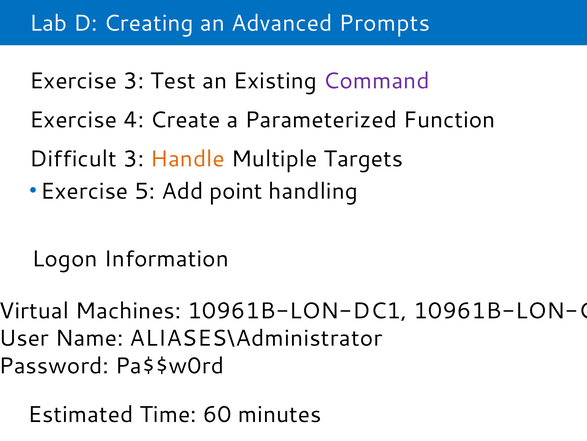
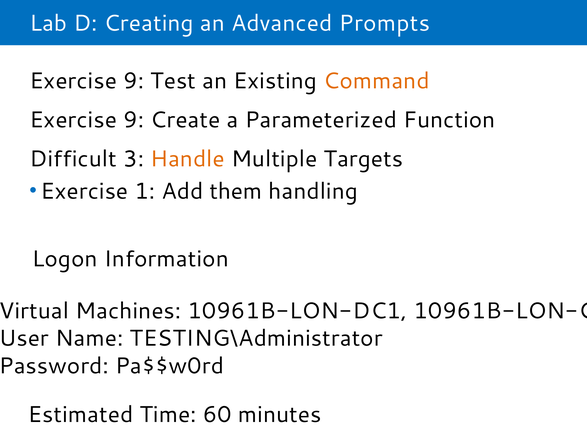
3 at (134, 81): 3 -> 9
Command colour: purple -> orange
4 at (134, 120): 4 -> 9
5: 5 -> 1
point: point -> them
ALIASES\Administrator: ALIASES\Administrator -> TESTING\Administrator
